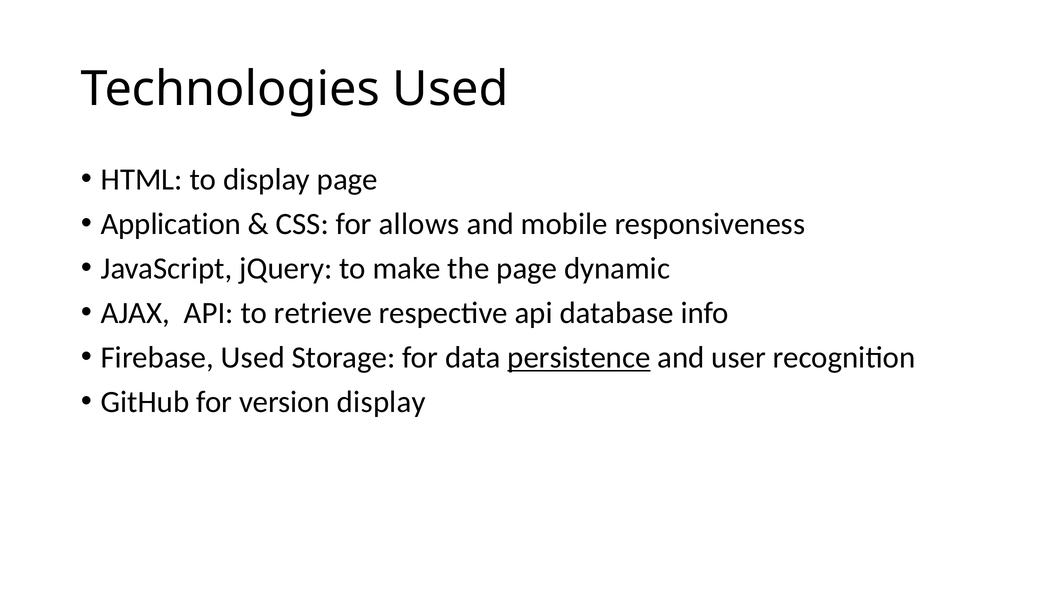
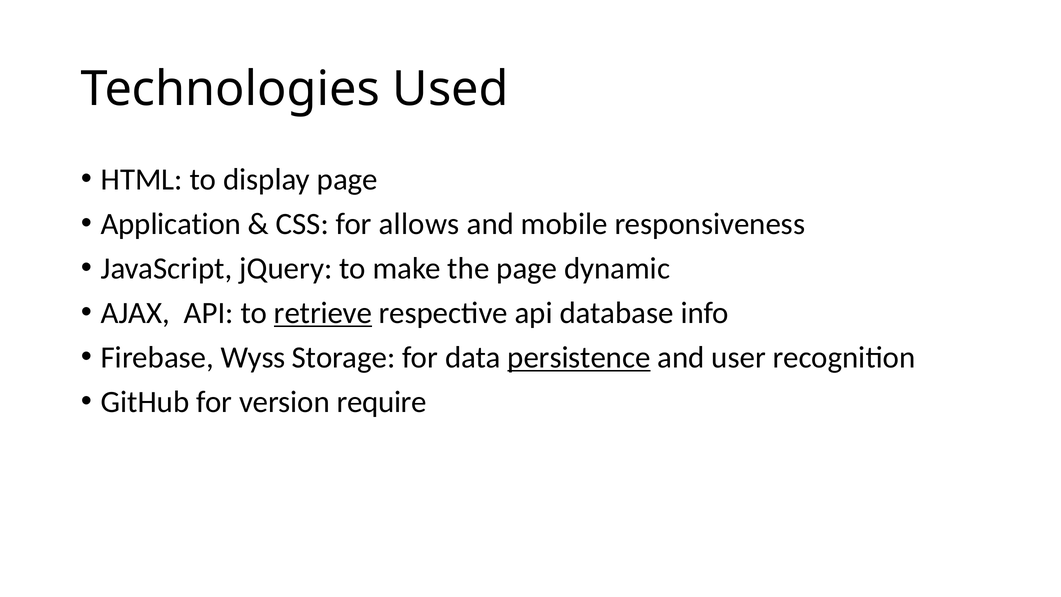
retrieve underline: none -> present
Firebase Used: Used -> Wyss
version display: display -> require
